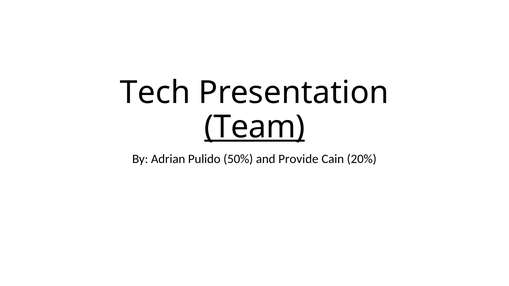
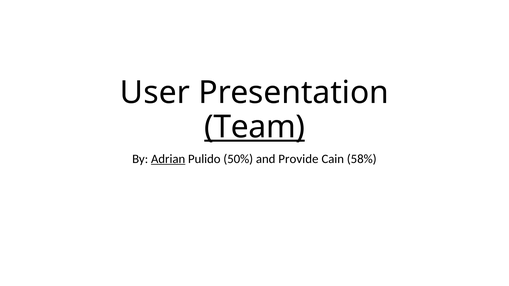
Tech: Tech -> User
Adrian underline: none -> present
20%: 20% -> 58%
